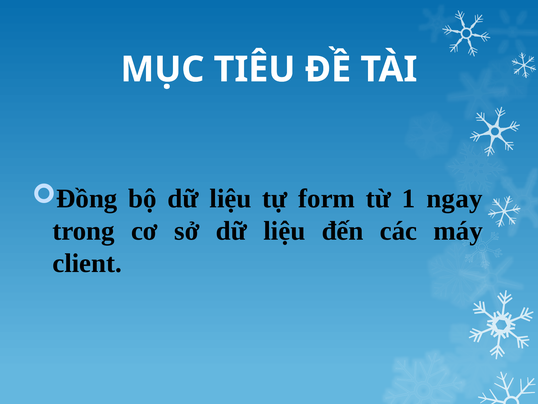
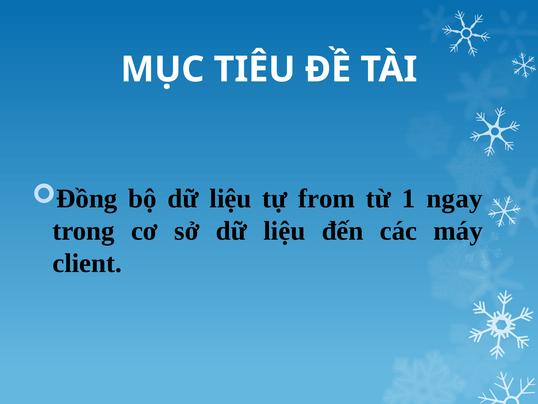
form: form -> from
